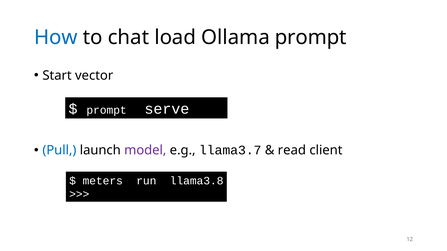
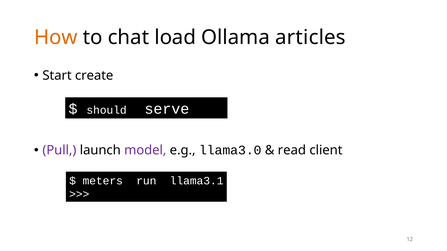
How colour: blue -> orange
Ollama prompt: prompt -> articles
vector: vector -> create
prompt at (107, 110): prompt -> should
Pull colour: blue -> purple
llama3.7: llama3.7 -> llama3.0
llama3.8: llama3.8 -> llama3.1
